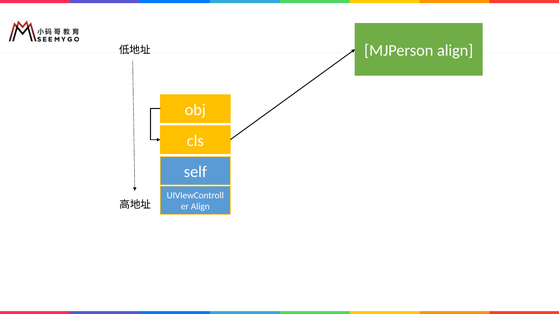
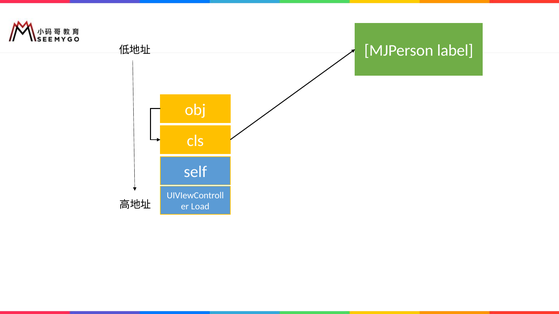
MJPerson align: align -> label
Align at (200, 207): Align -> Load
